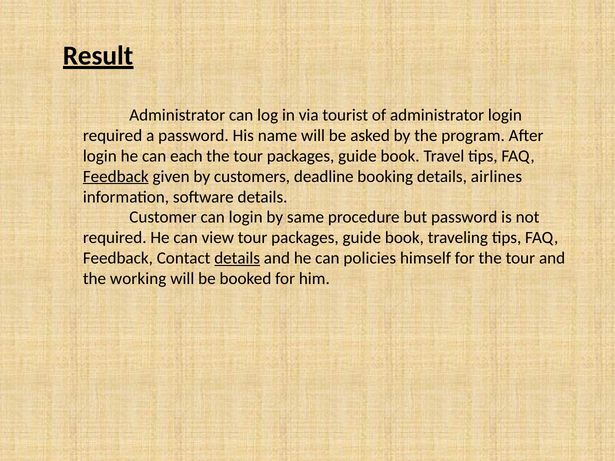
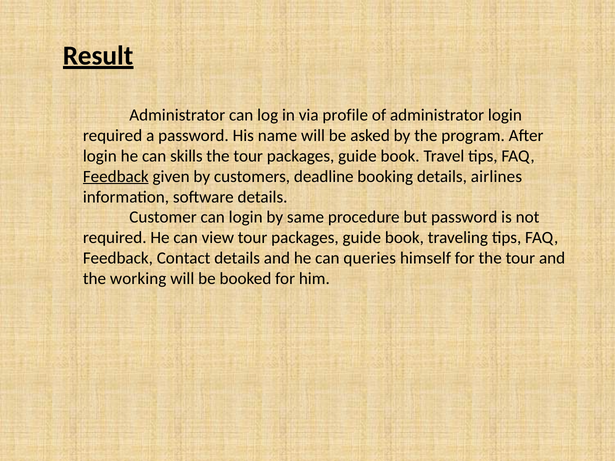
tourist: tourist -> profile
each: each -> skills
details at (237, 258) underline: present -> none
policies: policies -> queries
